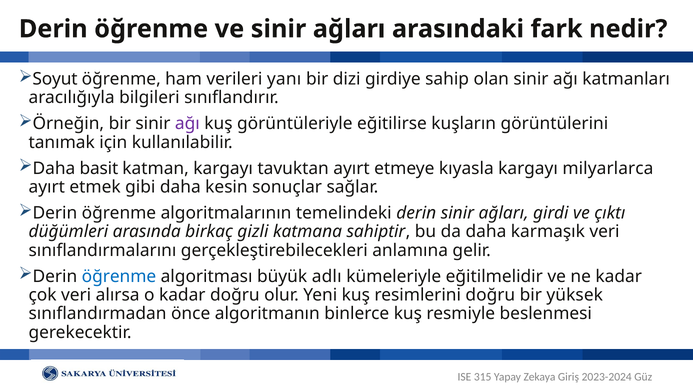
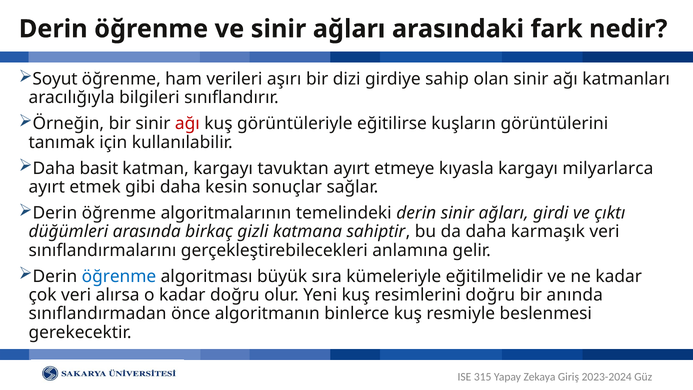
yanı: yanı -> aşırı
ağı at (187, 124) colour: purple -> red
adlı: adlı -> sıra
yüksek: yüksek -> anında
